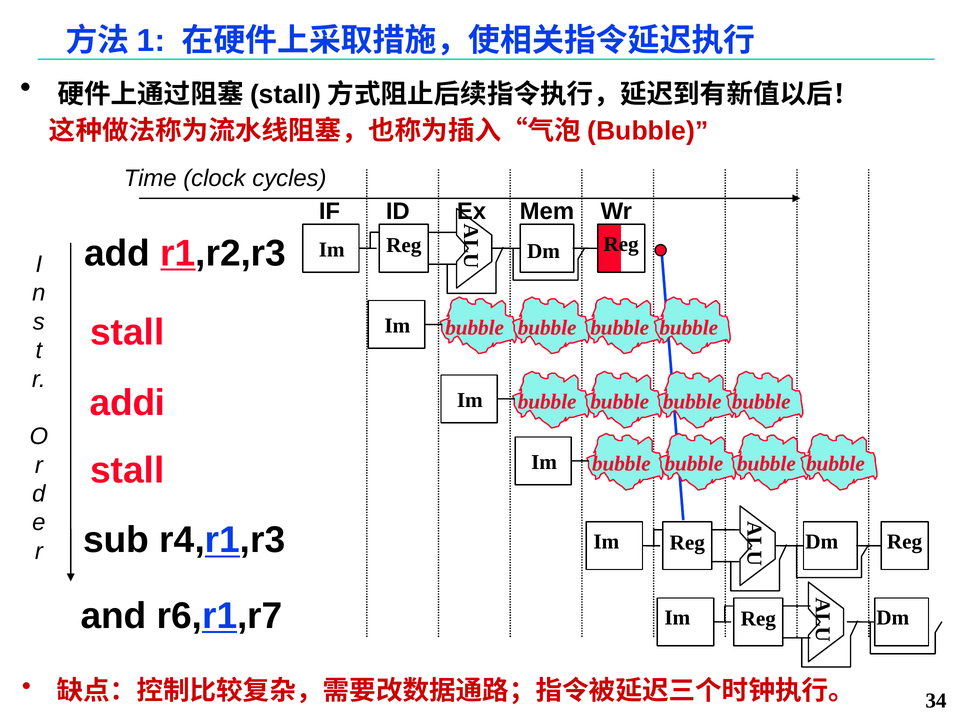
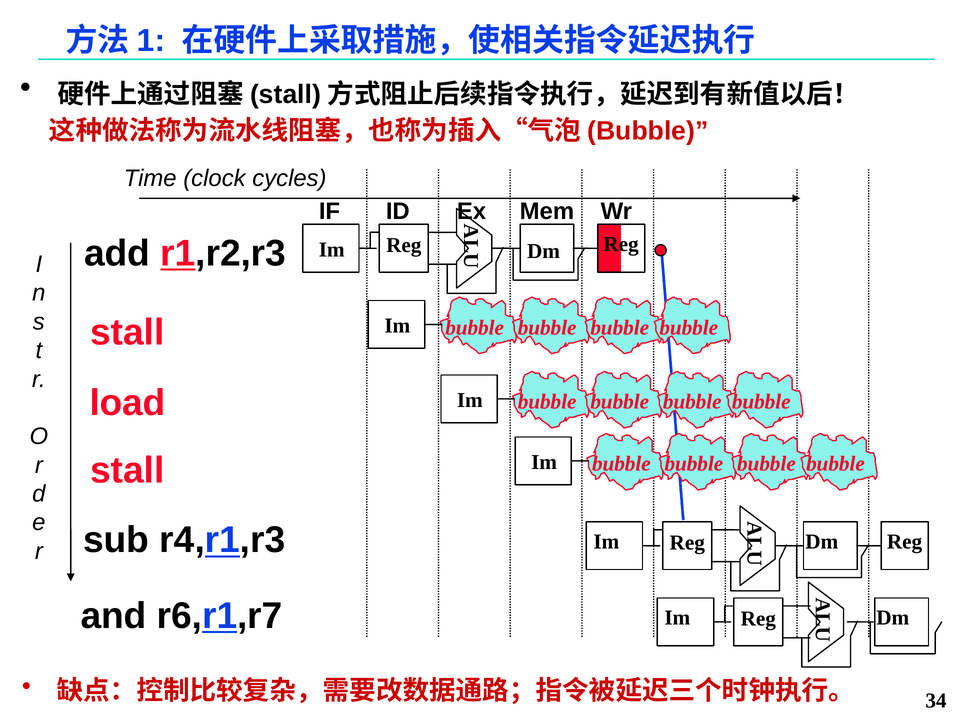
addi: addi -> load
